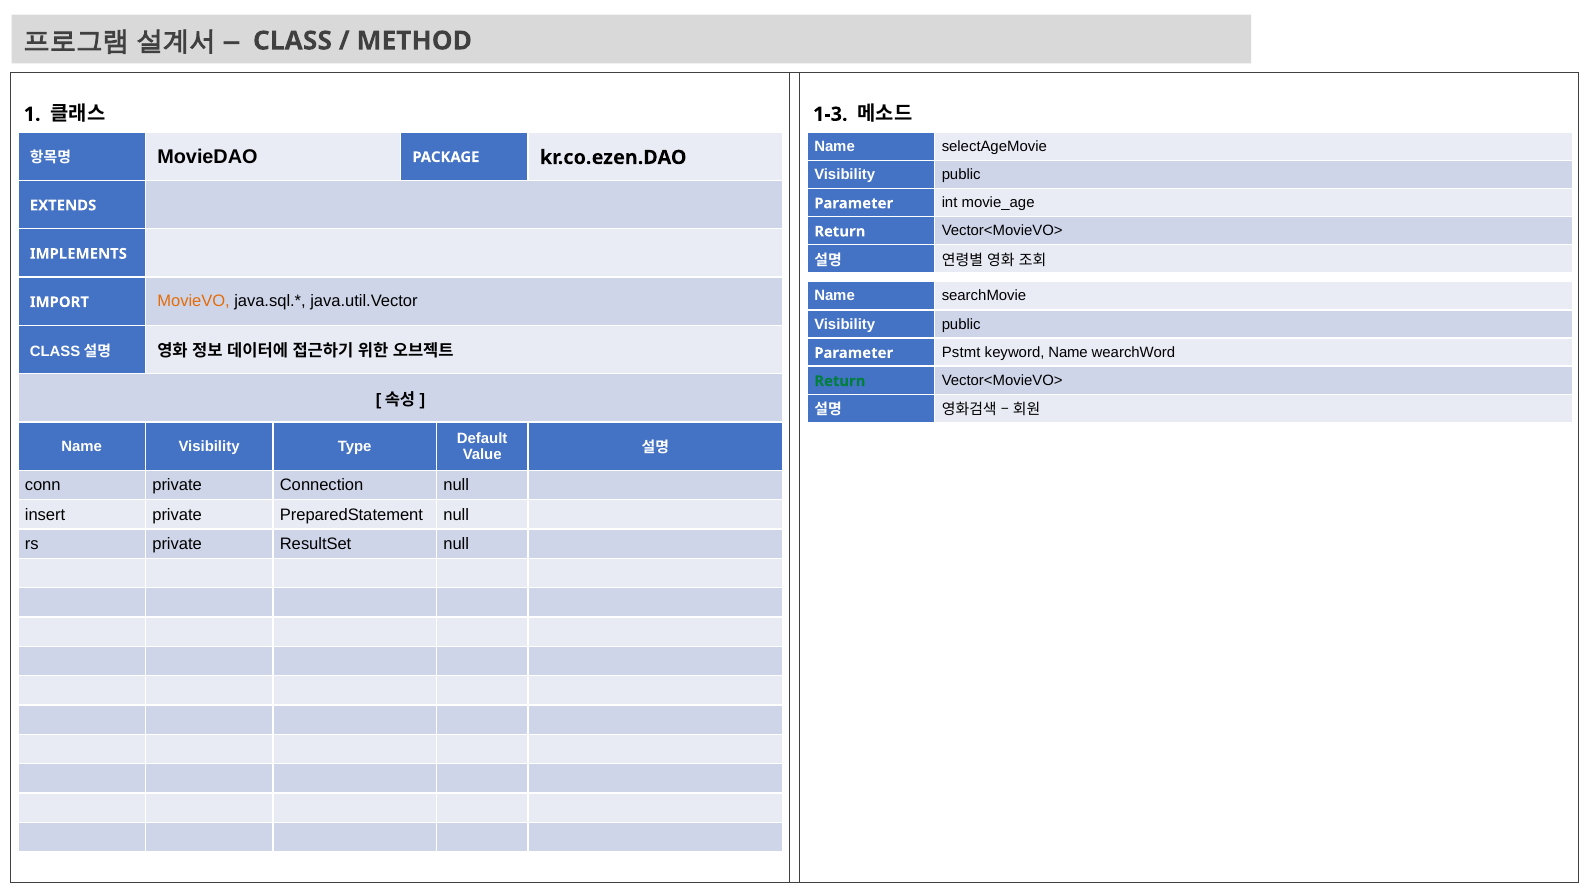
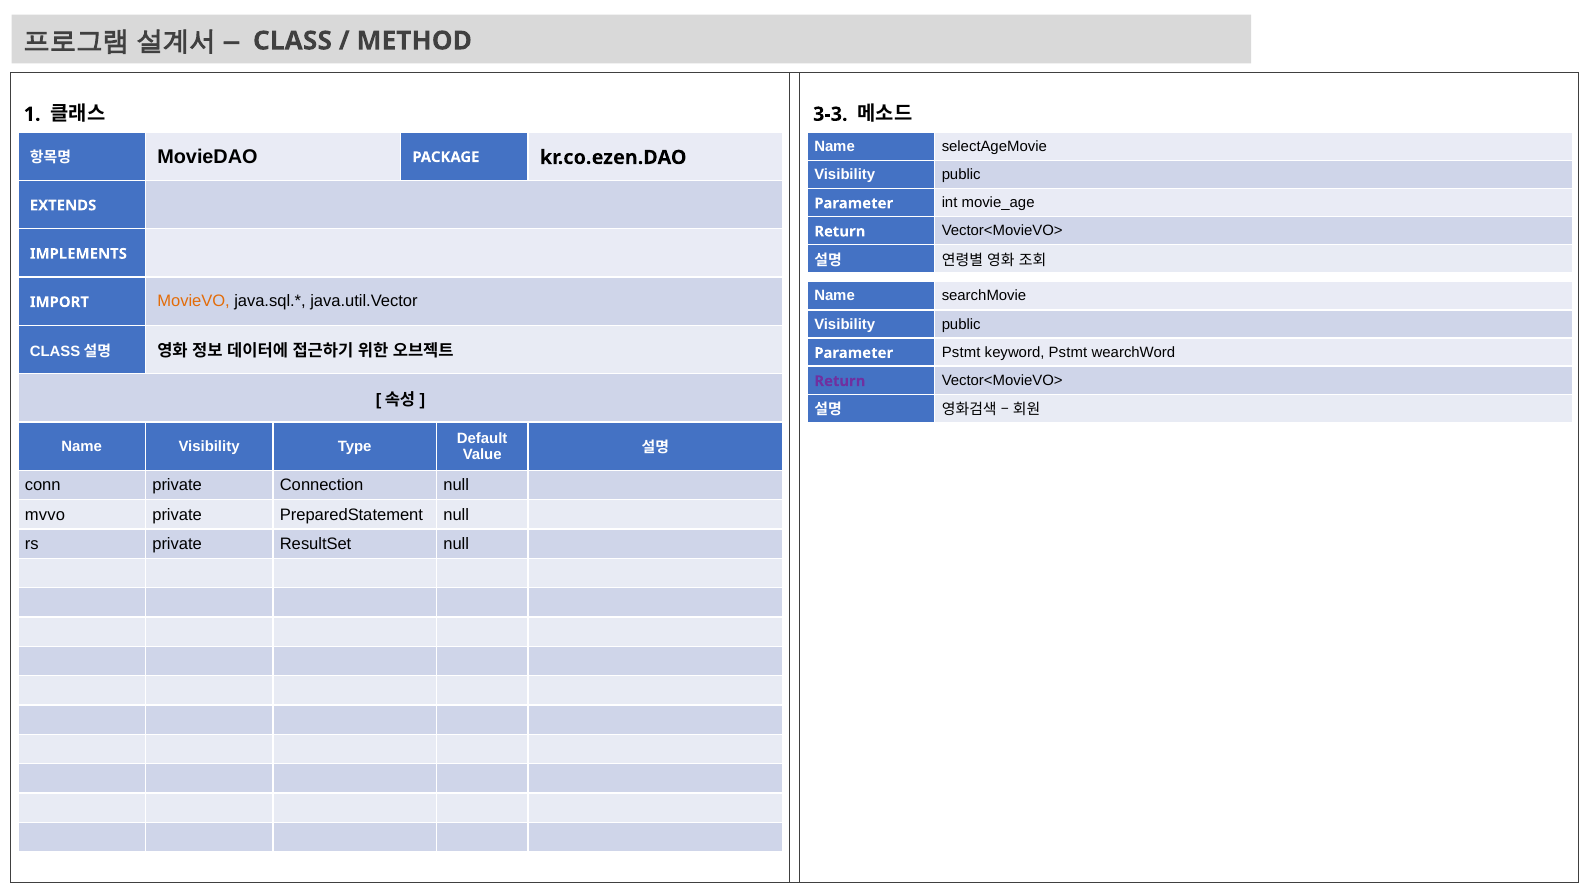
1-3: 1-3 -> 3-3
keyword Name: Name -> Pstmt
Return at (840, 381) colour: green -> purple
insert: insert -> mvvo
